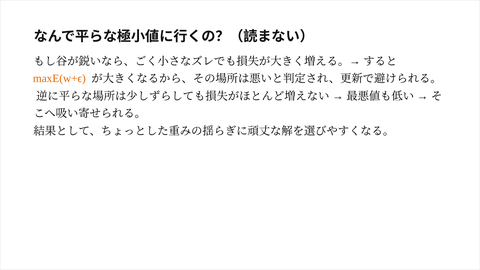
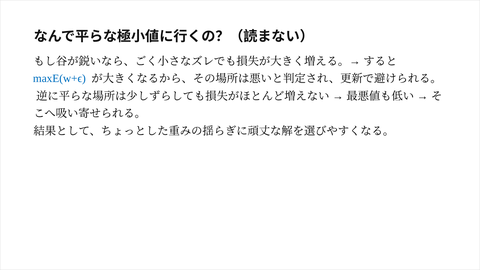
maxE(w+ϵ colour: orange -> blue
